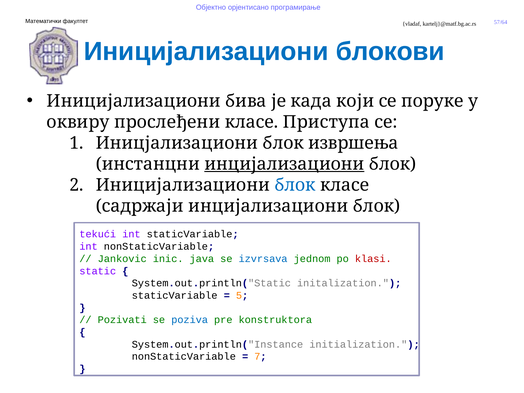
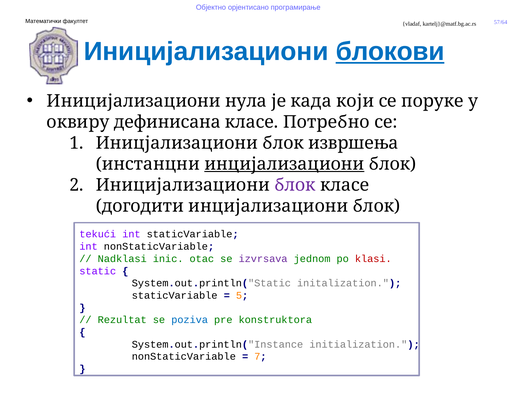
блокови underline: none -> present
бива: бива -> нула
прослеђени: прослеђени -> дефинисана
Приступа: Приступа -> Потребно
блок at (295, 185) colour: blue -> purple
садржаји: садржаји -> догодити
Jankovic: Jankovic -> Nadklasi
java: java -> otac
izvrsava colour: blue -> purple
Pozivati: Pozivati -> Rezultat
